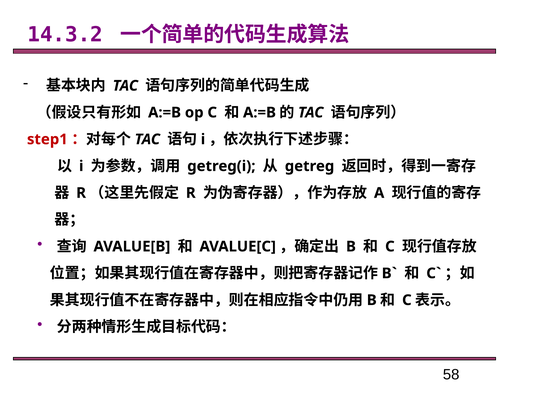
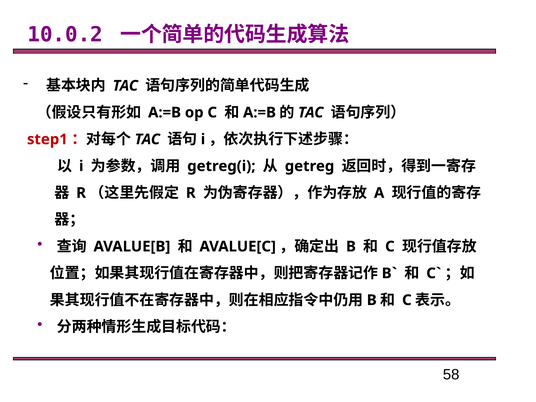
14.3.2: 14.3.2 -> 10.0.2
